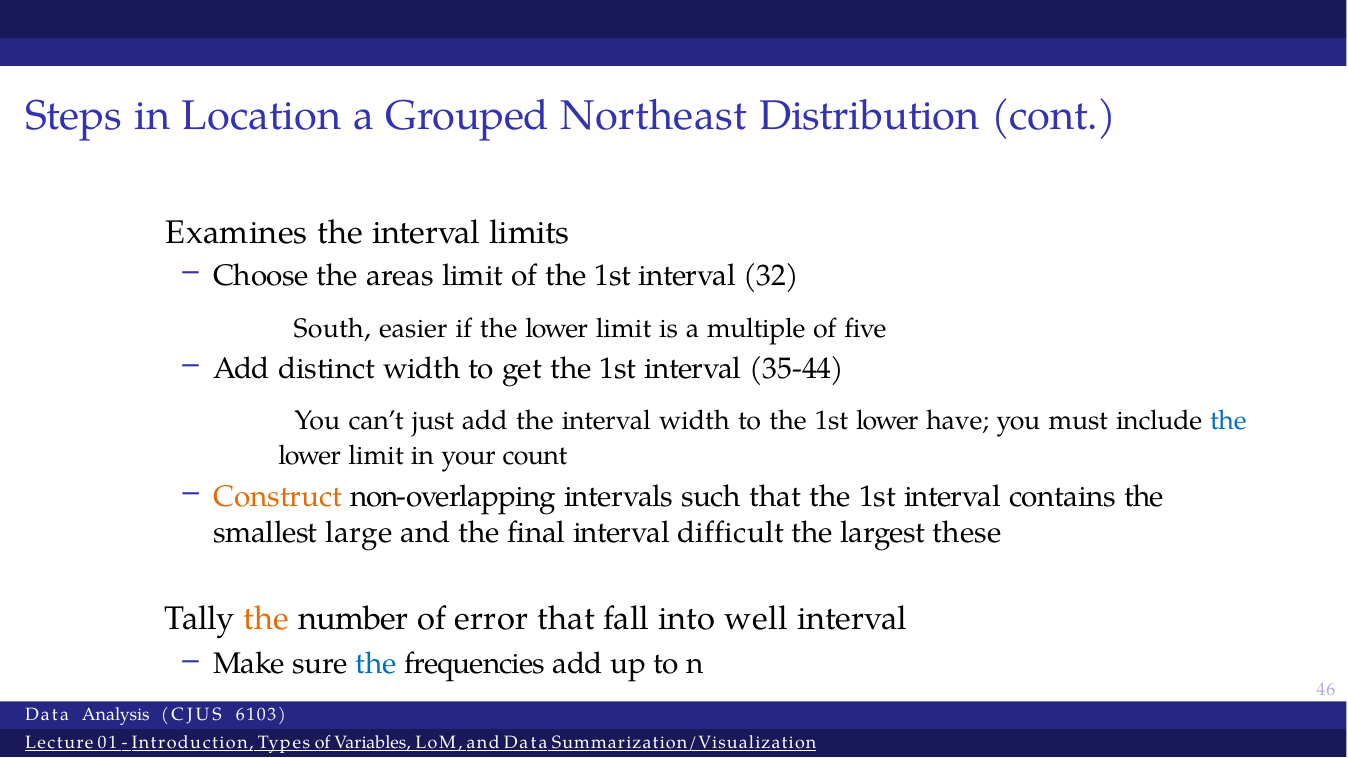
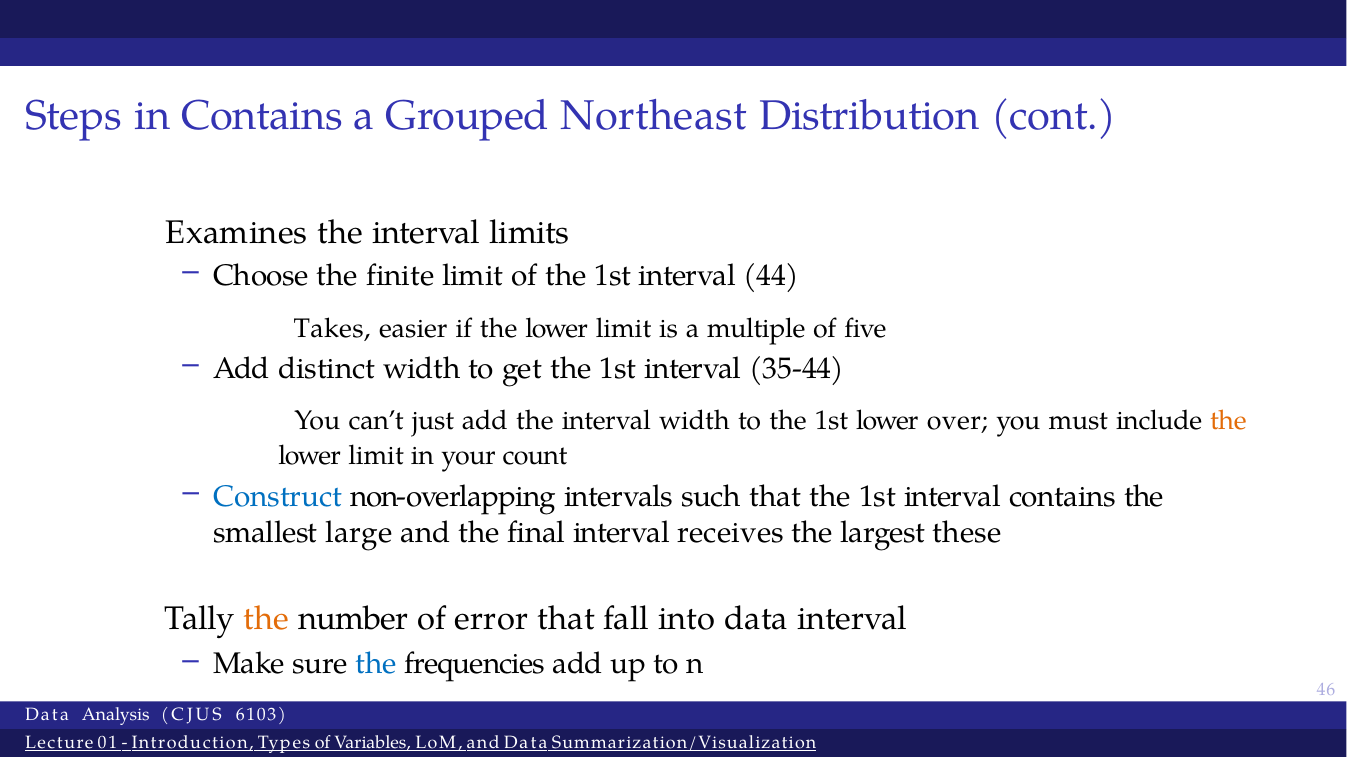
in Location: Location -> Contains
areas: areas -> finite
32: 32 -> 44
South: South -> Takes
have: have -> over
the at (1228, 421) colour: blue -> orange
Construct colour: orange -> blue
difficult: difficult -> receives
into well: well -> data
